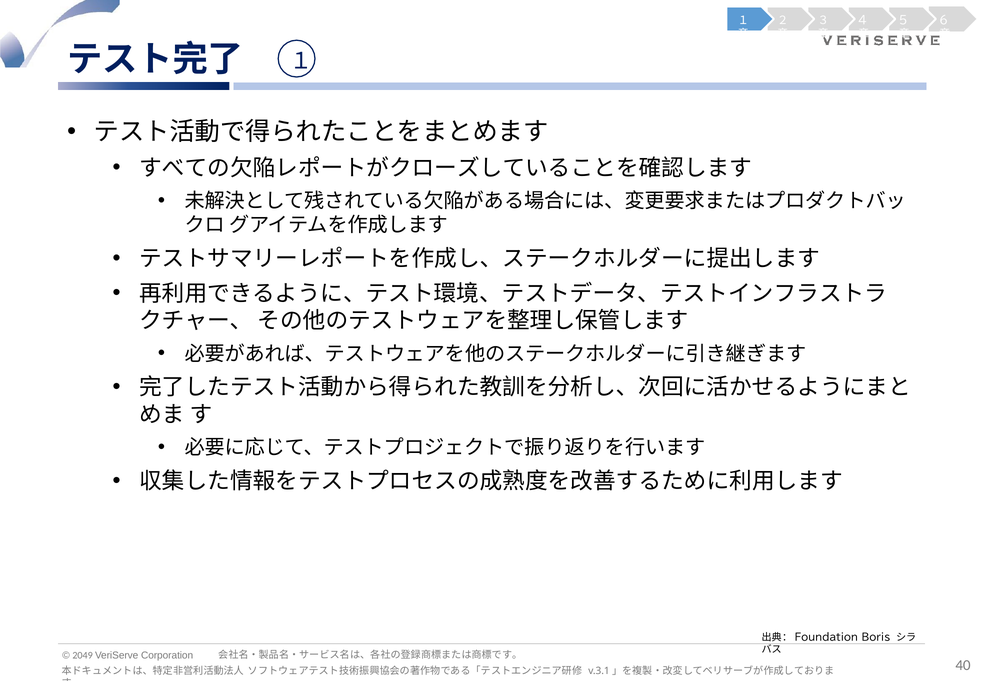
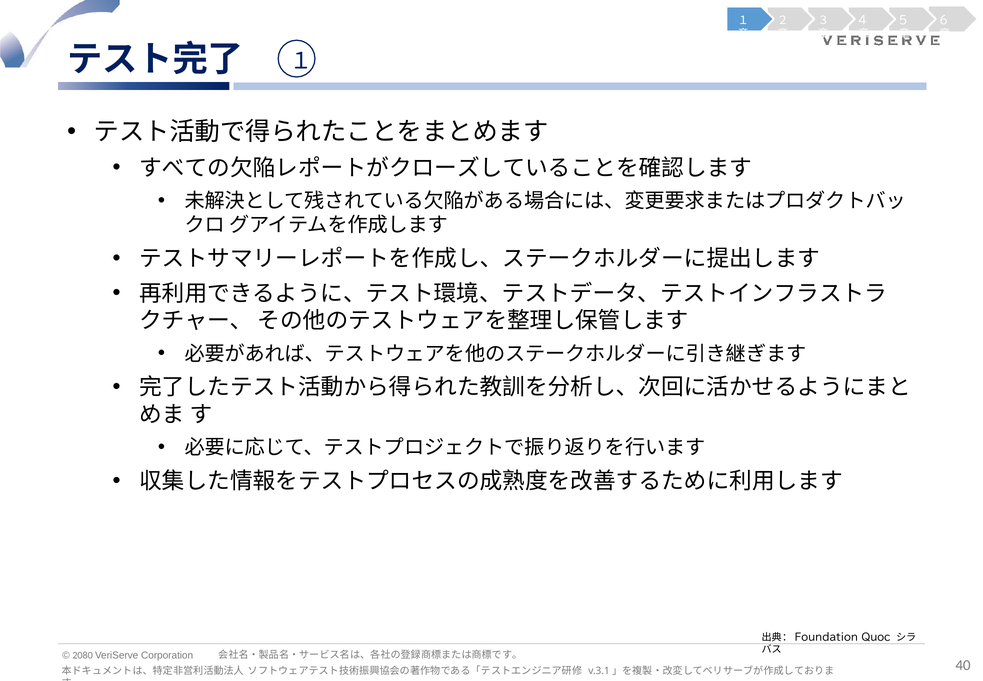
Boris: Boris -> Quoc
2049: 2049 -> 2080
